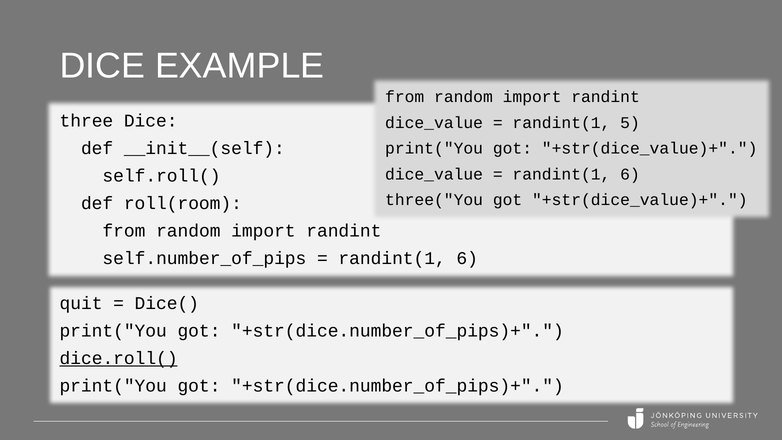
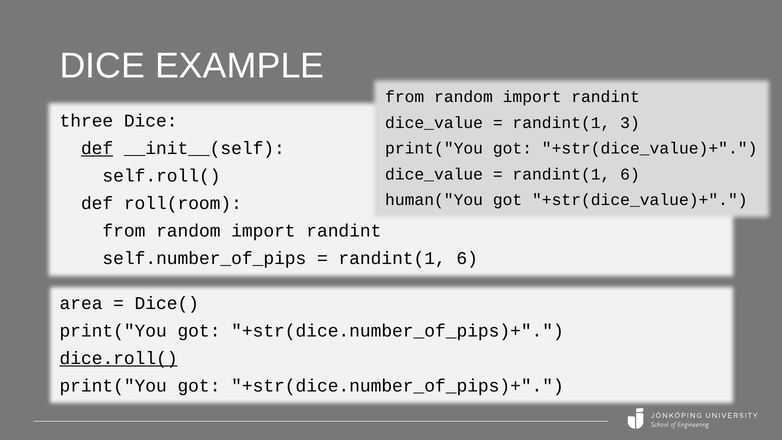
5: 5 -> 3
def at (97, 148) underline: none -> present
three("You: three("You -> human("You
quit: quit -> area
